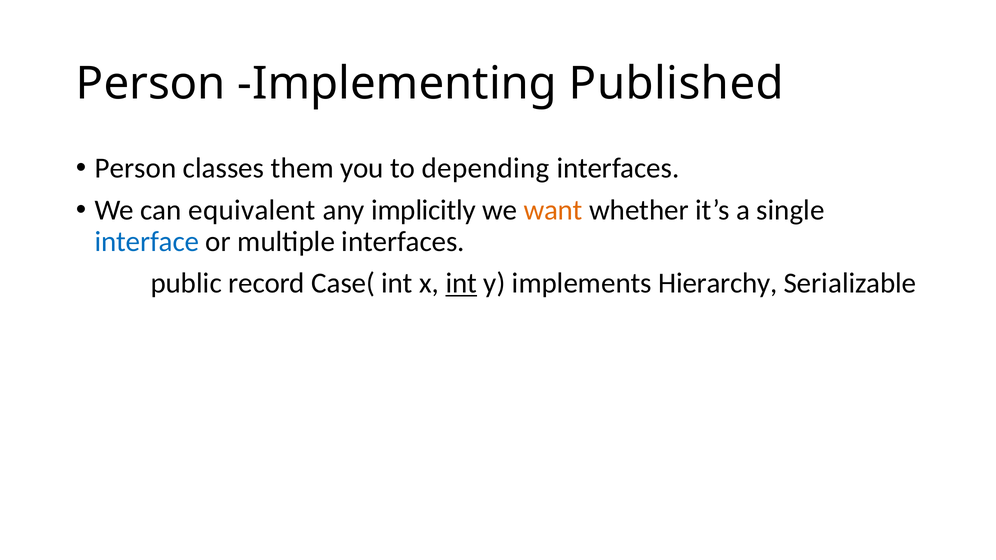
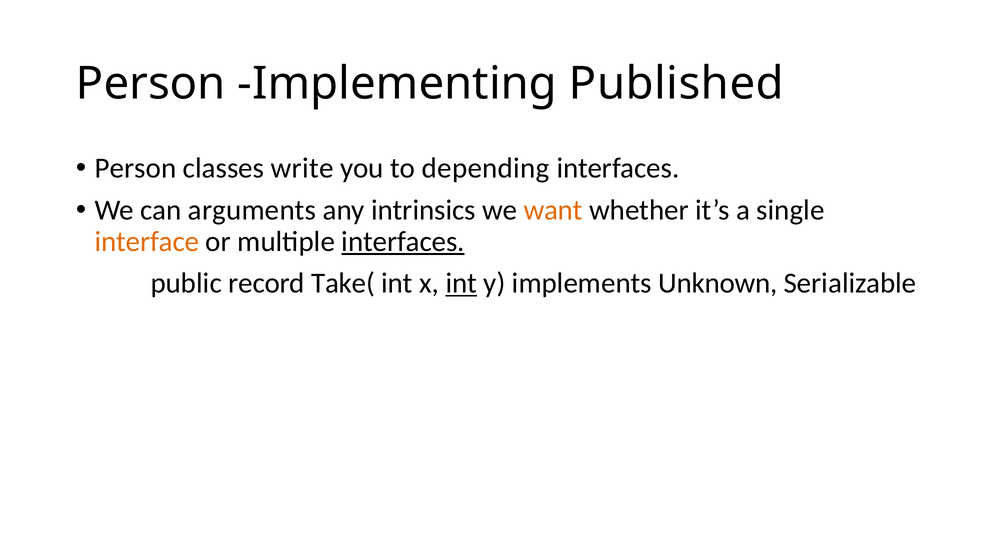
them: them -> write
equivalent: equivalent -> arguments
implicitly: implicitly -> intrinsics
interface colour: blue -> orange
interfaces at (403, 242) underline: none -> present
Case(: Case( -> Take(
Hierarchy: Hierarchy -> Unknown
